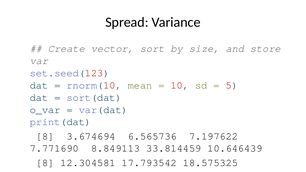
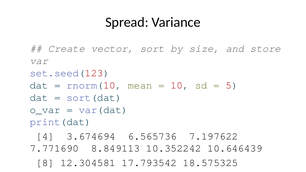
8 at (45, 136): 8 -> 4
33.814459: 33.814459 -> 10.352242
